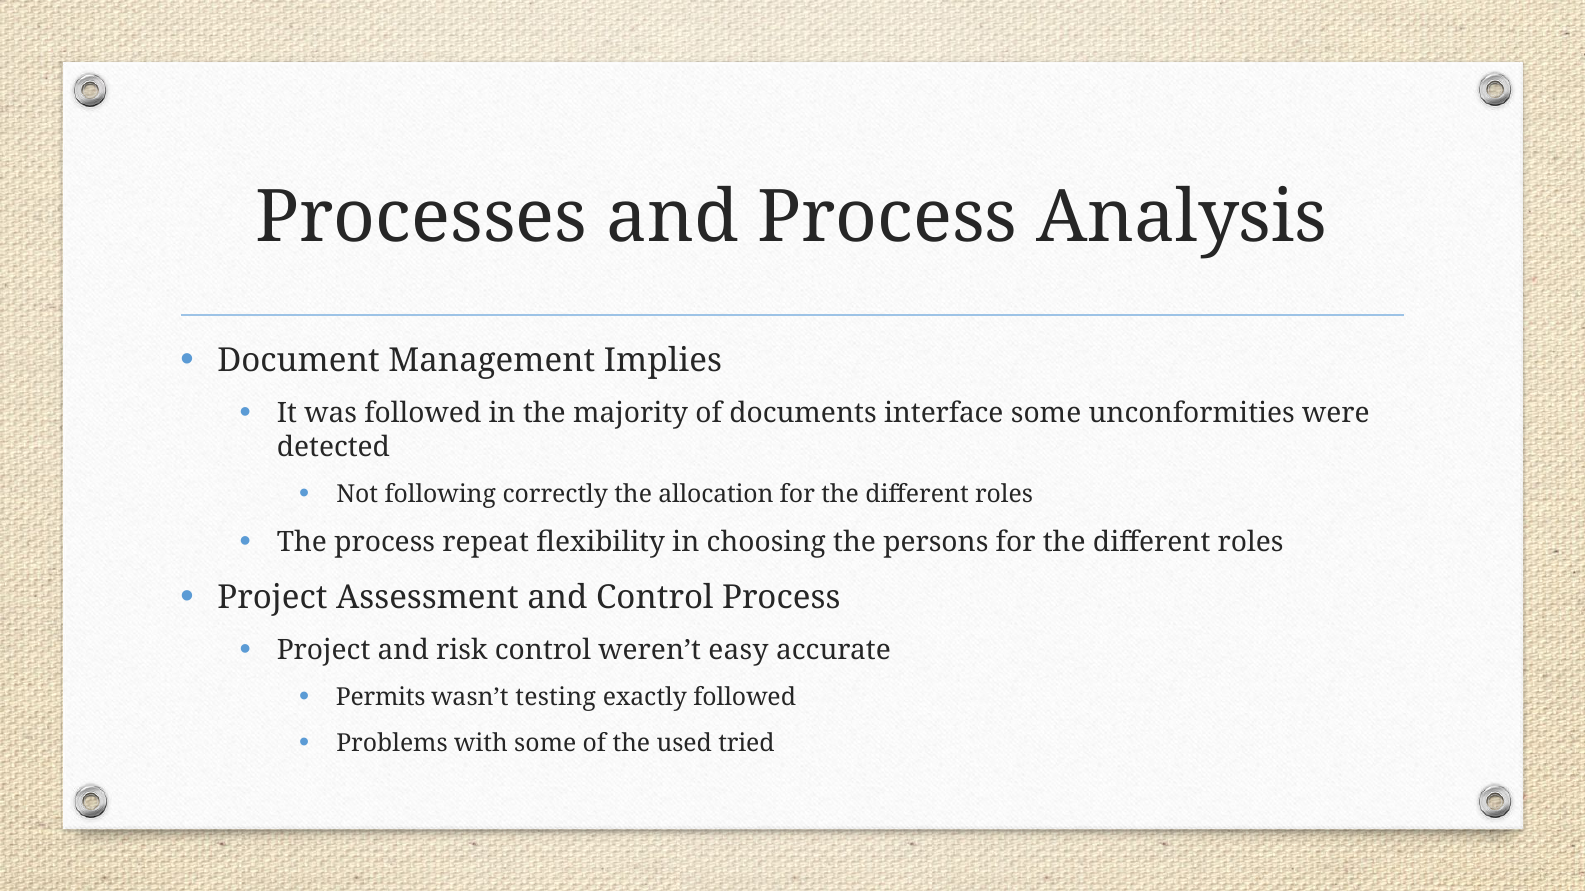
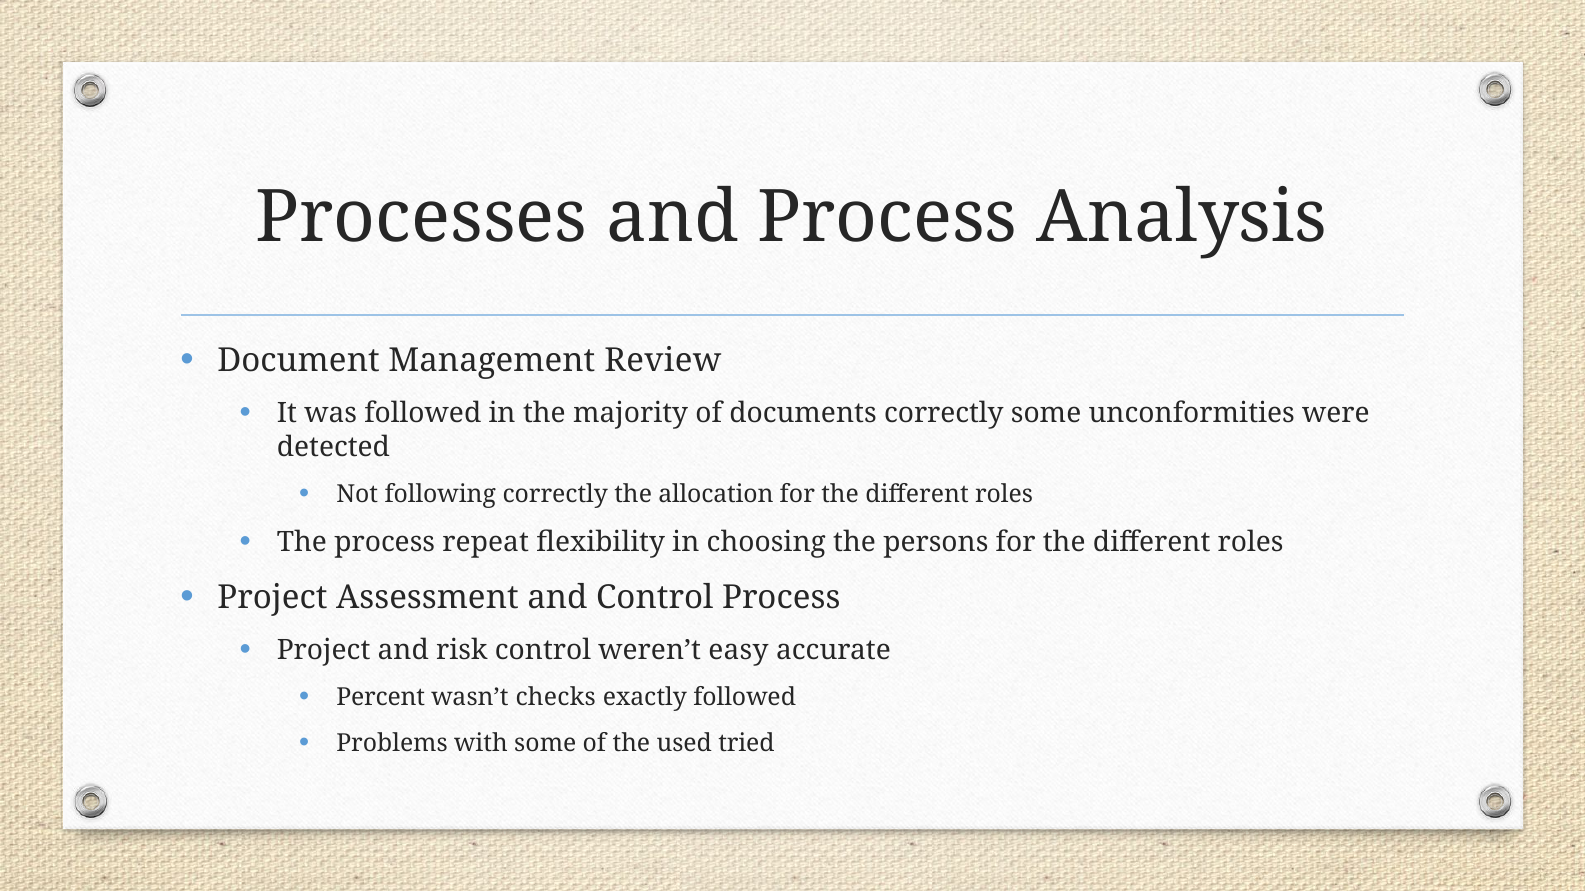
Implies: Implies -> Review
documents interface: interface -> correctly
Permits: Permits -> Percent
testing: testing -> checks
